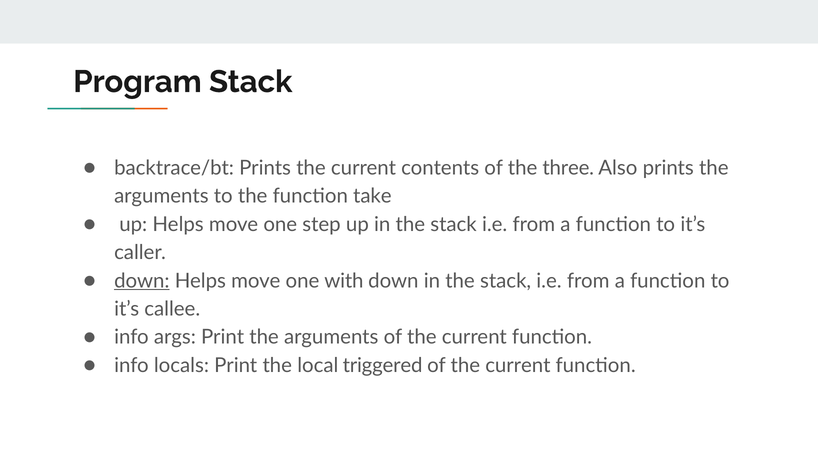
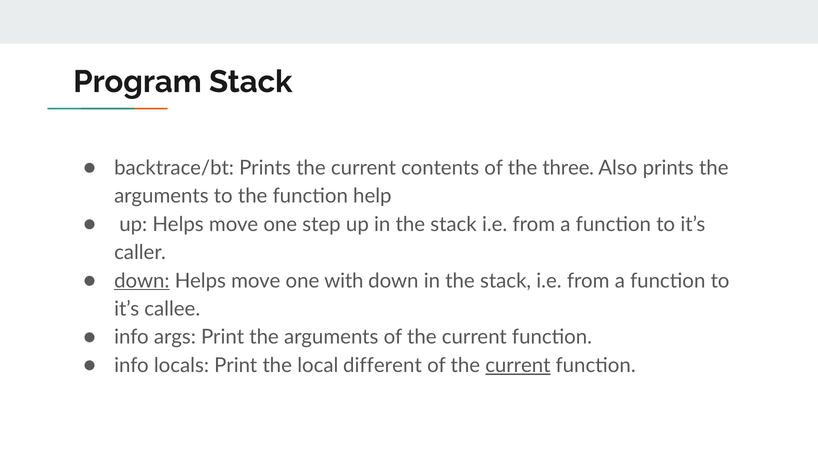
take: take -> help
triggered: triggered -> different
current at (518, 366) underline: none -> present
